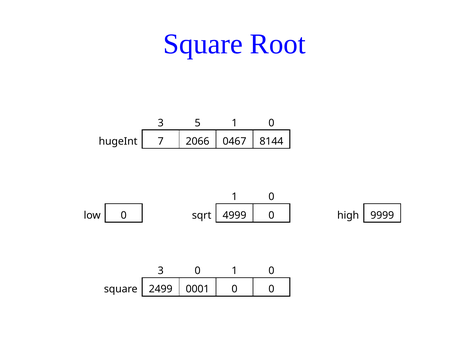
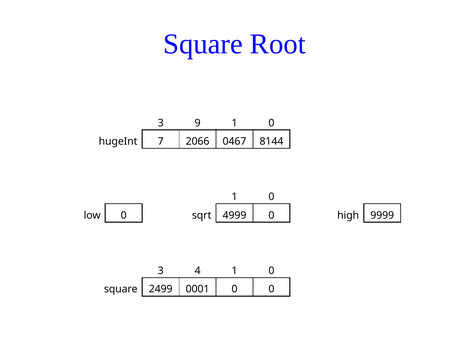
5: 5 -> 9
3 0: 0 -> 4
